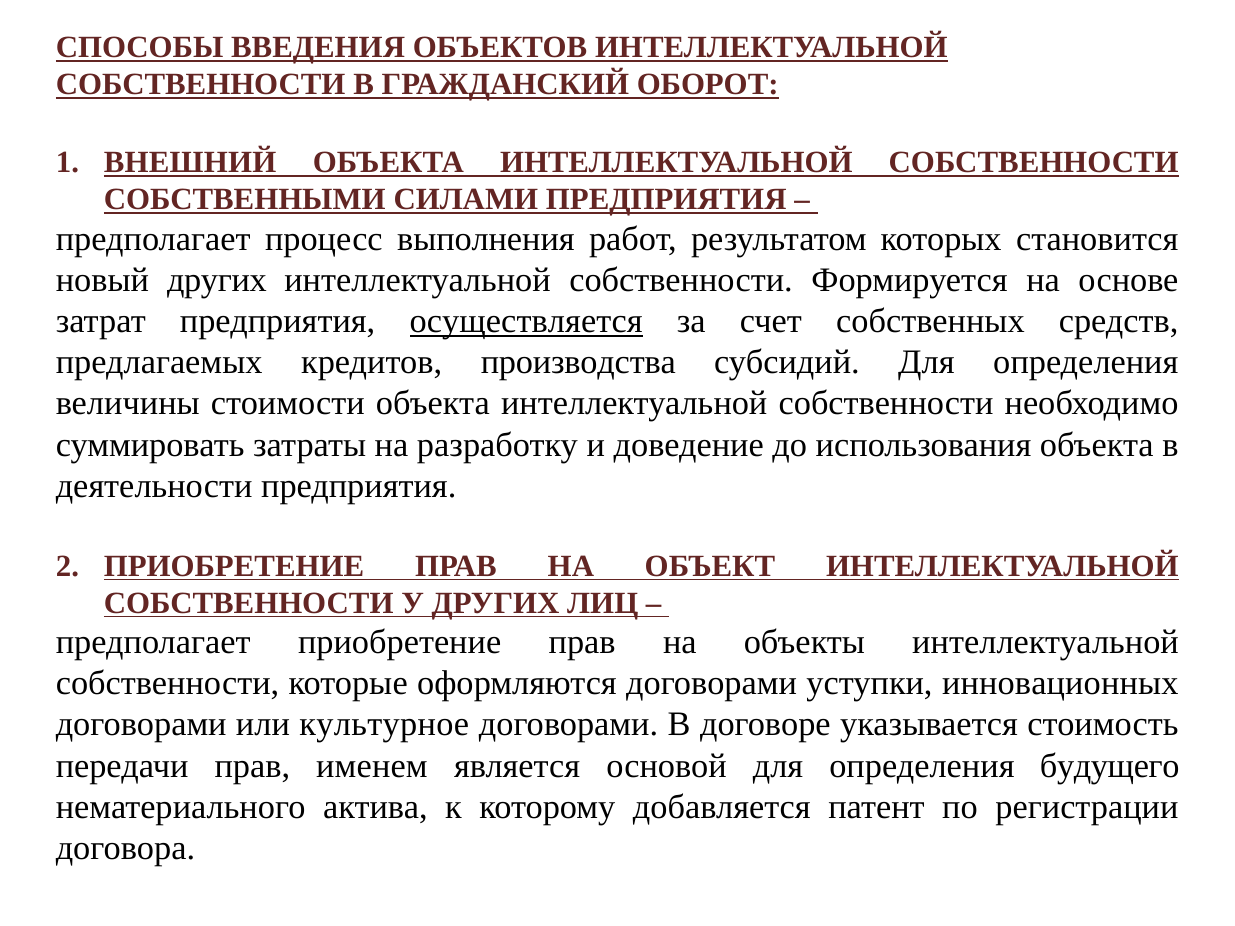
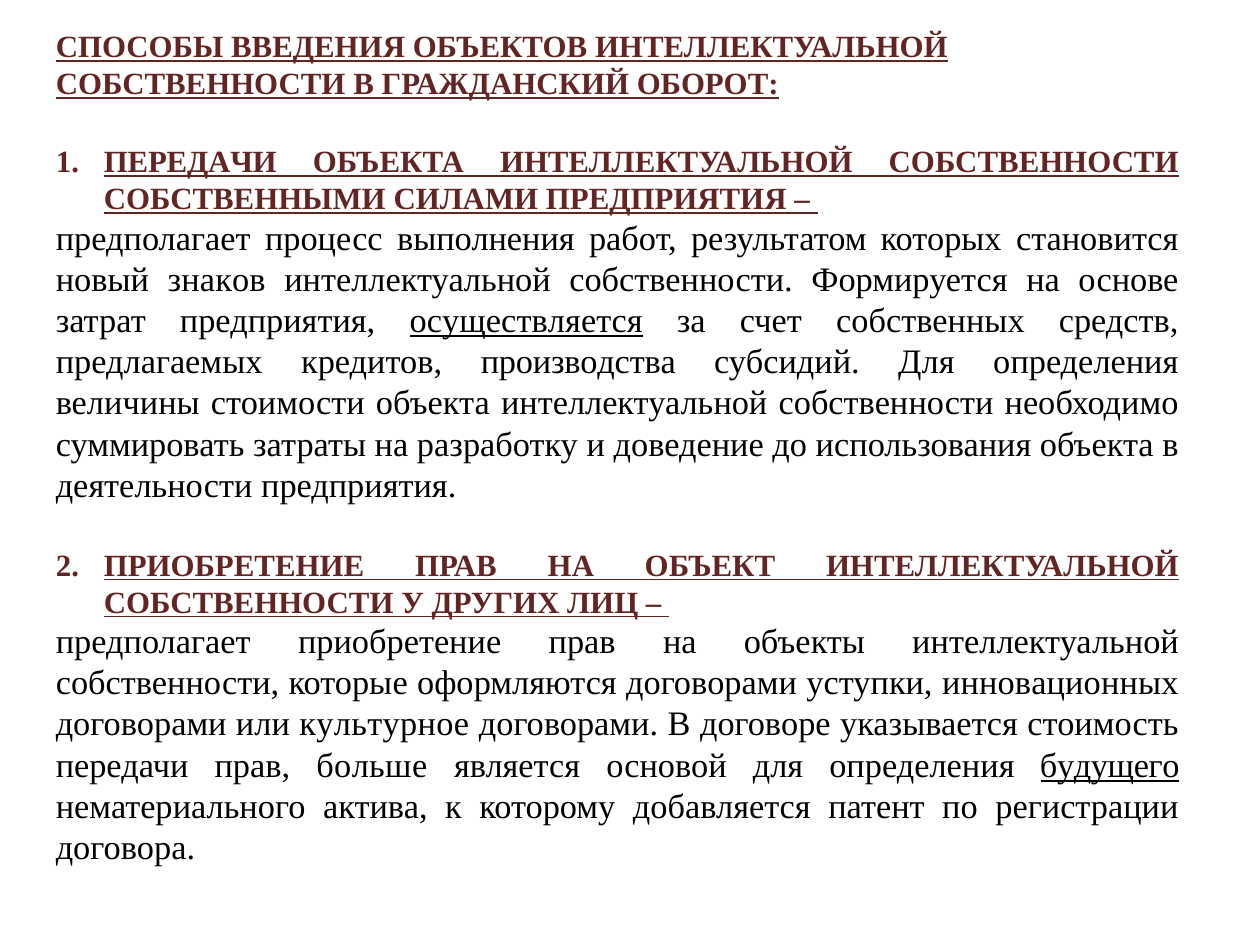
ВНЕШНИЙ at (190, 162): ВНЕШНИЙ -> ПЕРЕДАЧИ
новый других: других -> знаков
именем: именем -> больше
будущего underline: none -> present
